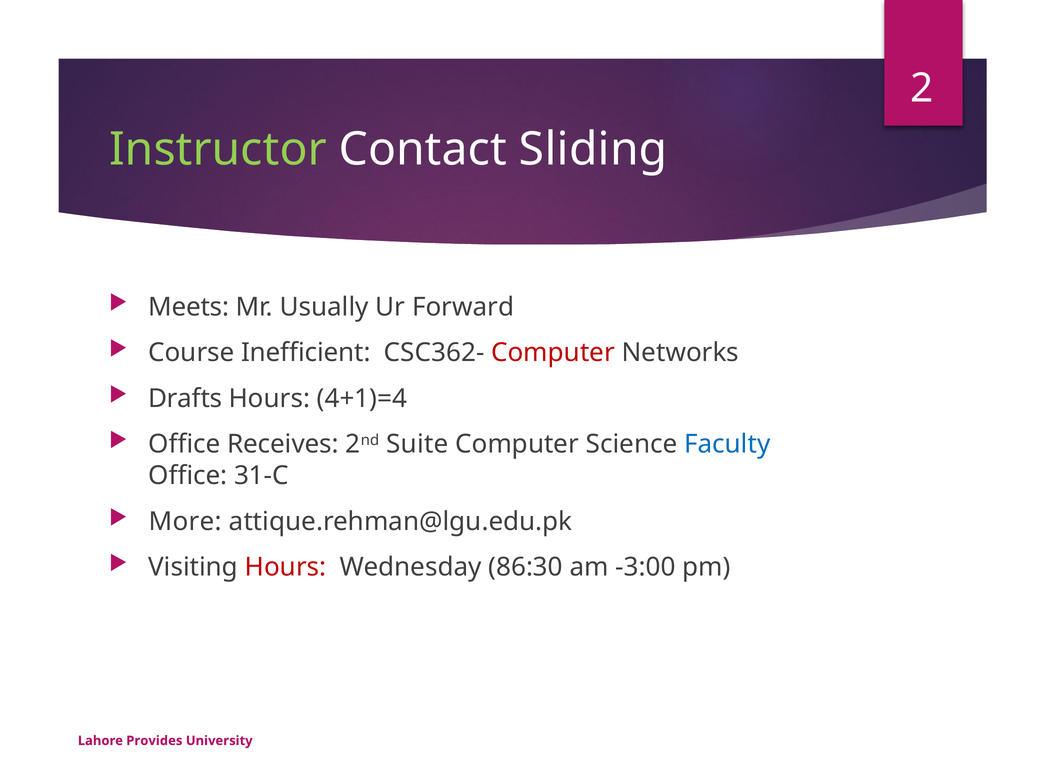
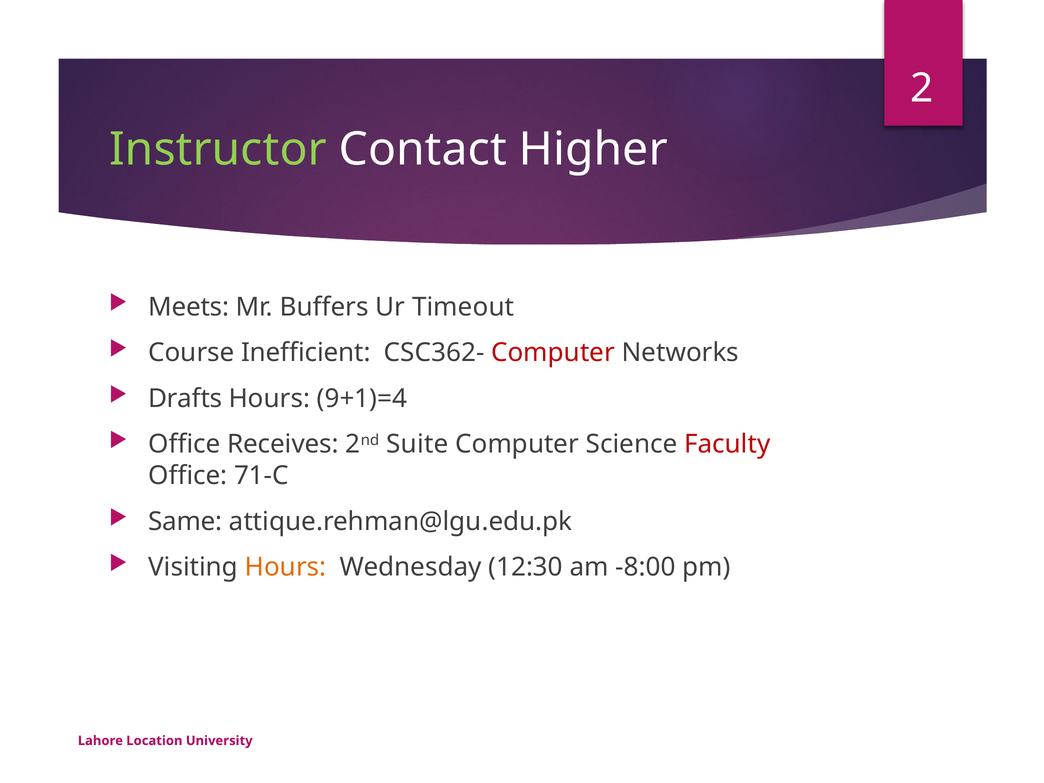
Sliding: Sliding -> Higher
Usually: Usually -> Buffers
Forward: Forward -> Timeout
4+1)=4: 4+1)=4 -> 9+1)=4
Faculty colour: blue -> red
31-C: 31-C -> 71-C
More: More -> Same
Hours at (286, 567) colour: red -> orange
86:30: 86:30 -> 12:30
-3:00: -3:00 -> -8:00
Provides: Provides -> Location
